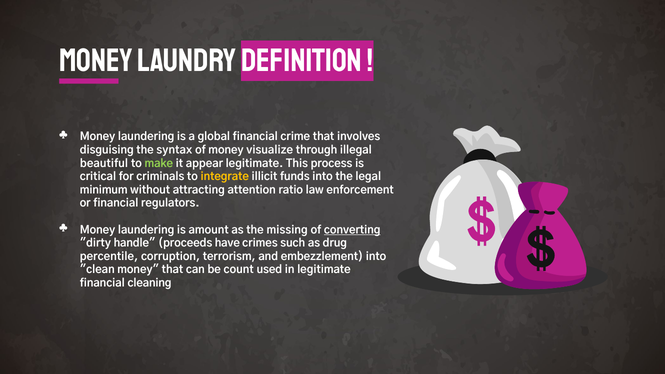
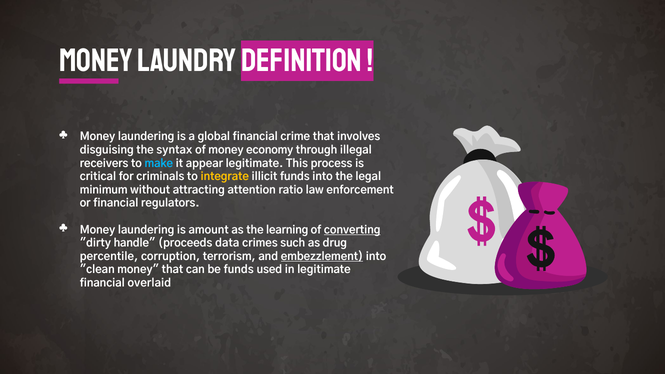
visualize: visualize -> economy
beautiful: beautiful -> receivers
make colour: light green -> light blue
missing: missing -> learning
have: have -> data
embezzlement underline: none -> present
be count: count -> funds
cleaning: cleaning -> overlaid
